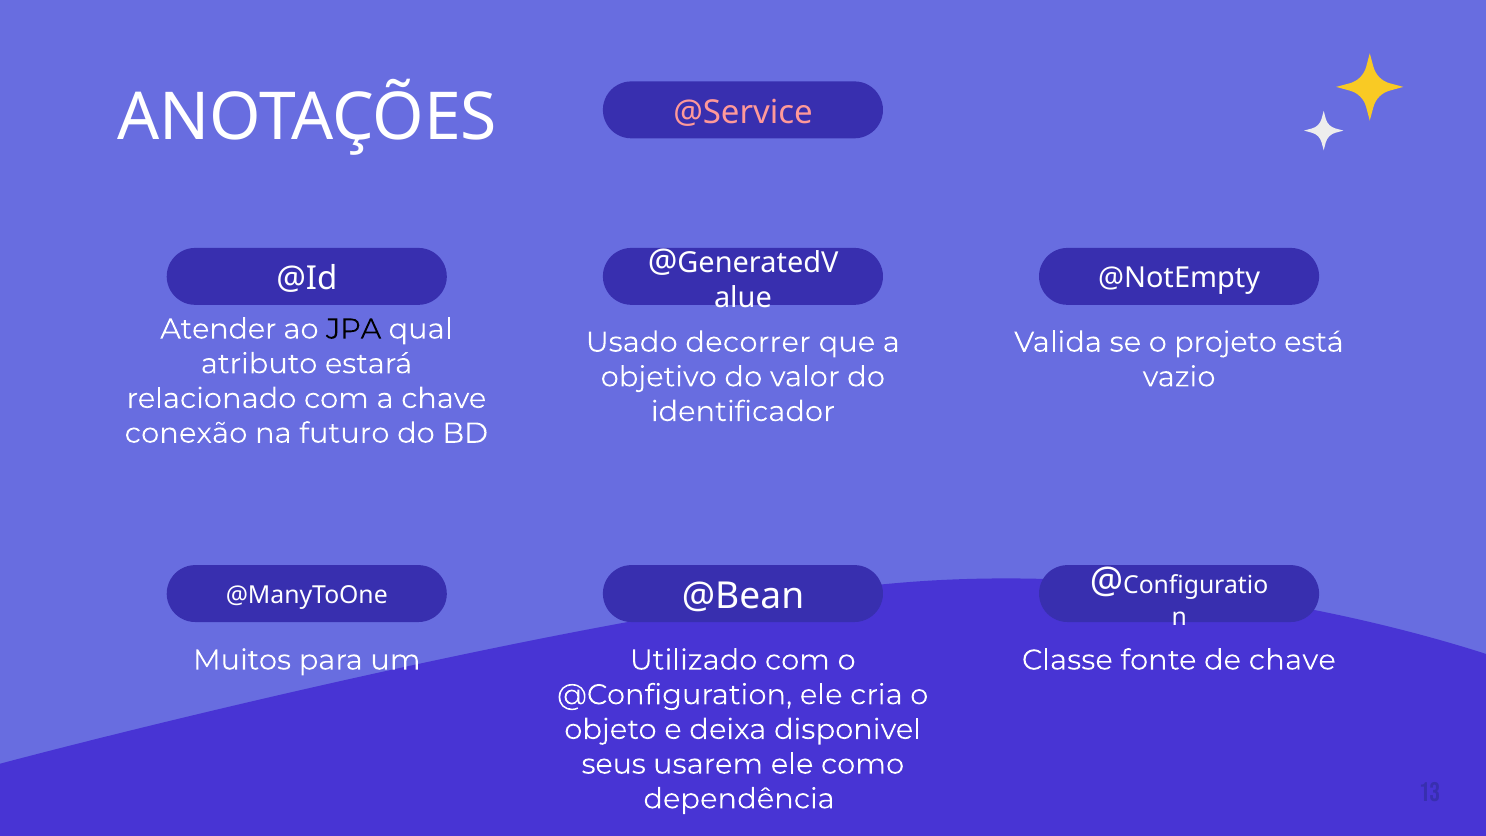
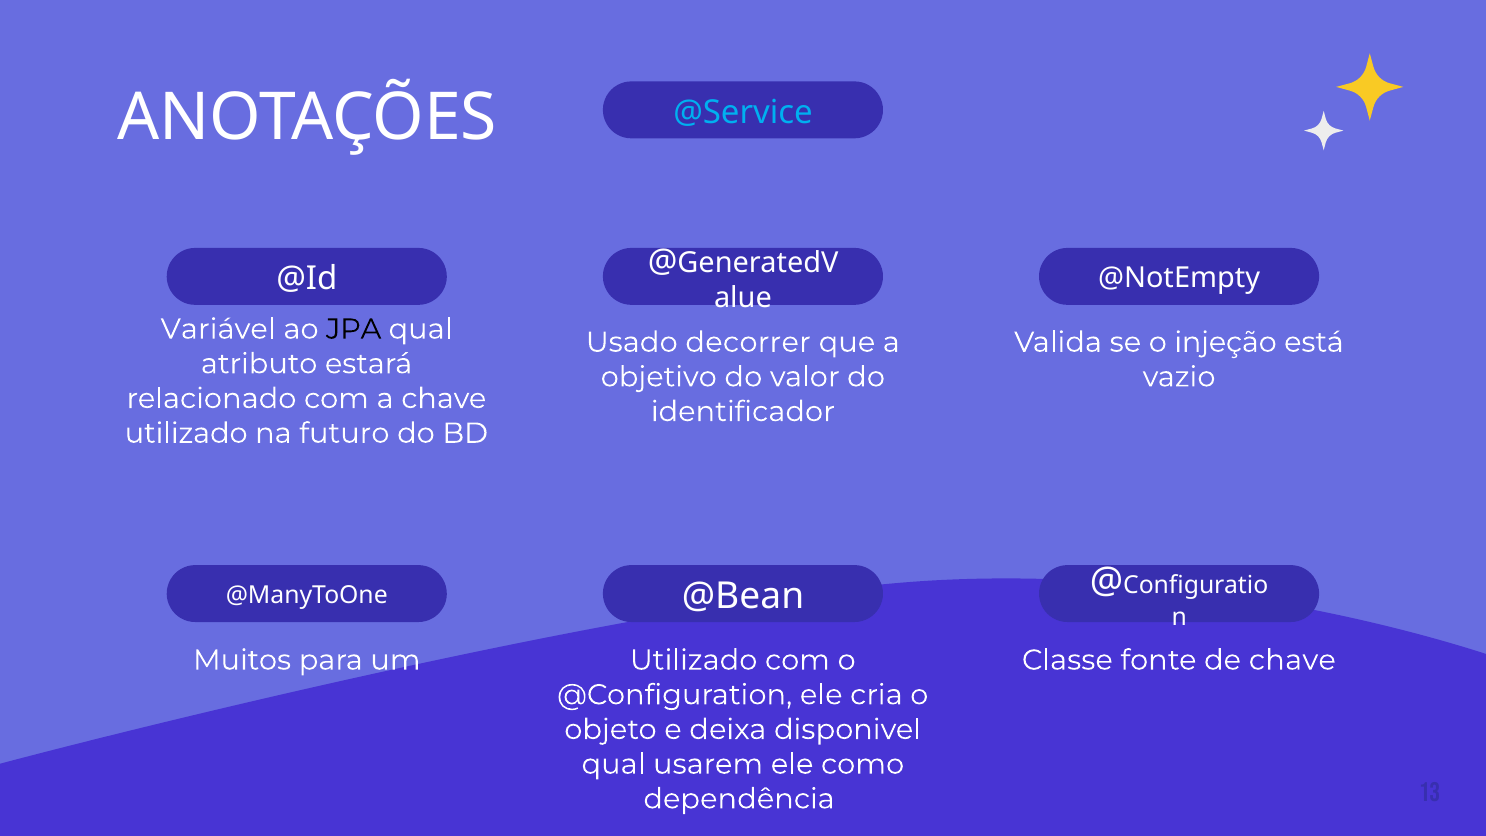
@Service colour: pink -> light blue
Atender: Atender -> Variável
projeto: projeto -> injeção
conexão at (186, 433): conexão -> utilizado
seus at (614, 764): seus -> qual
